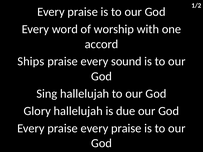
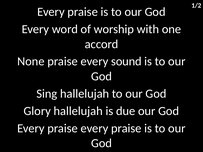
Ships: Ships -> None
